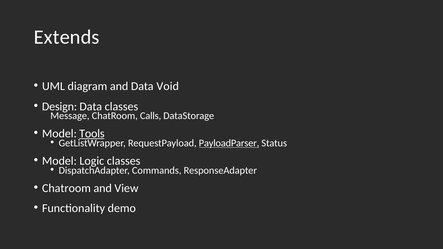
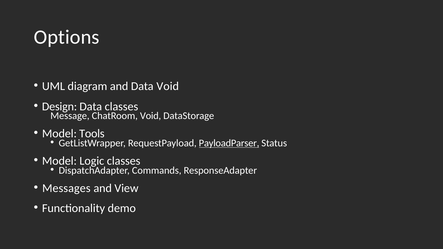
Extends: Extends -> Options
ChatRoom Calls: Calls -> Void
Tools underline: present -> none
Chatroom at (66, 188): Chatroom -> Messages
